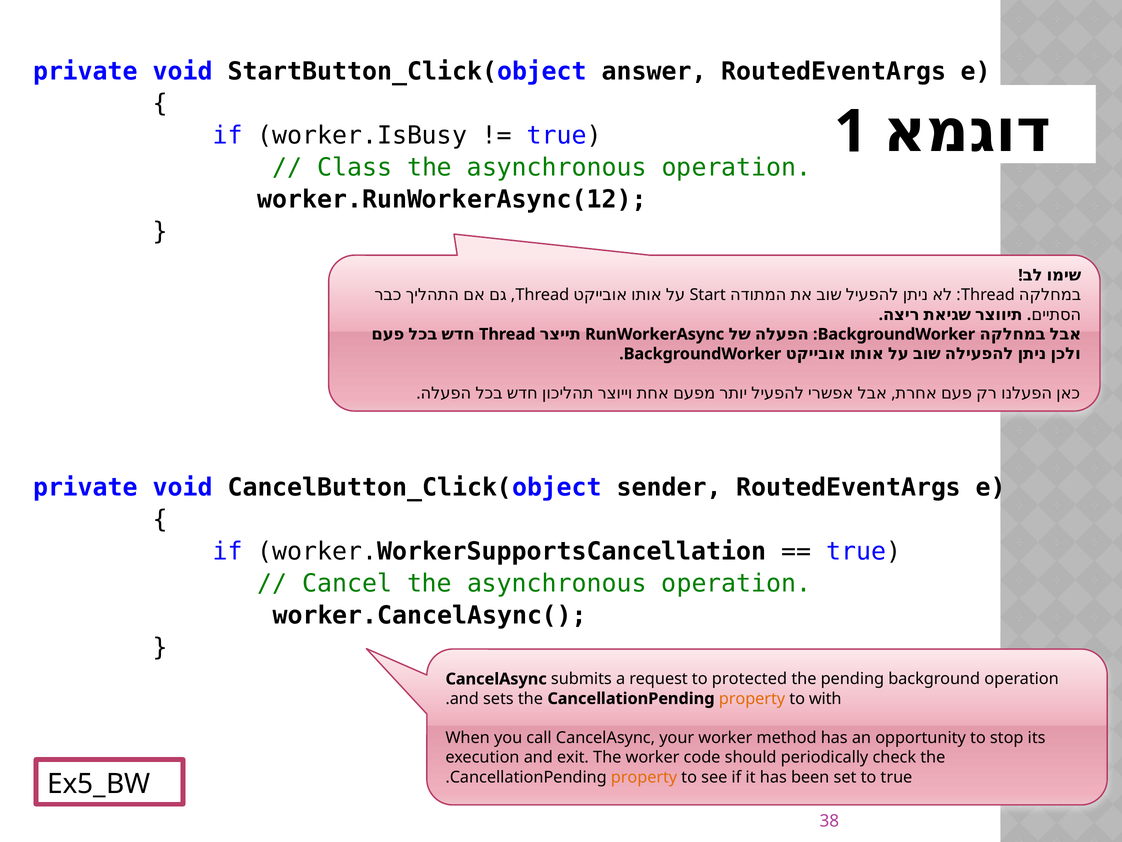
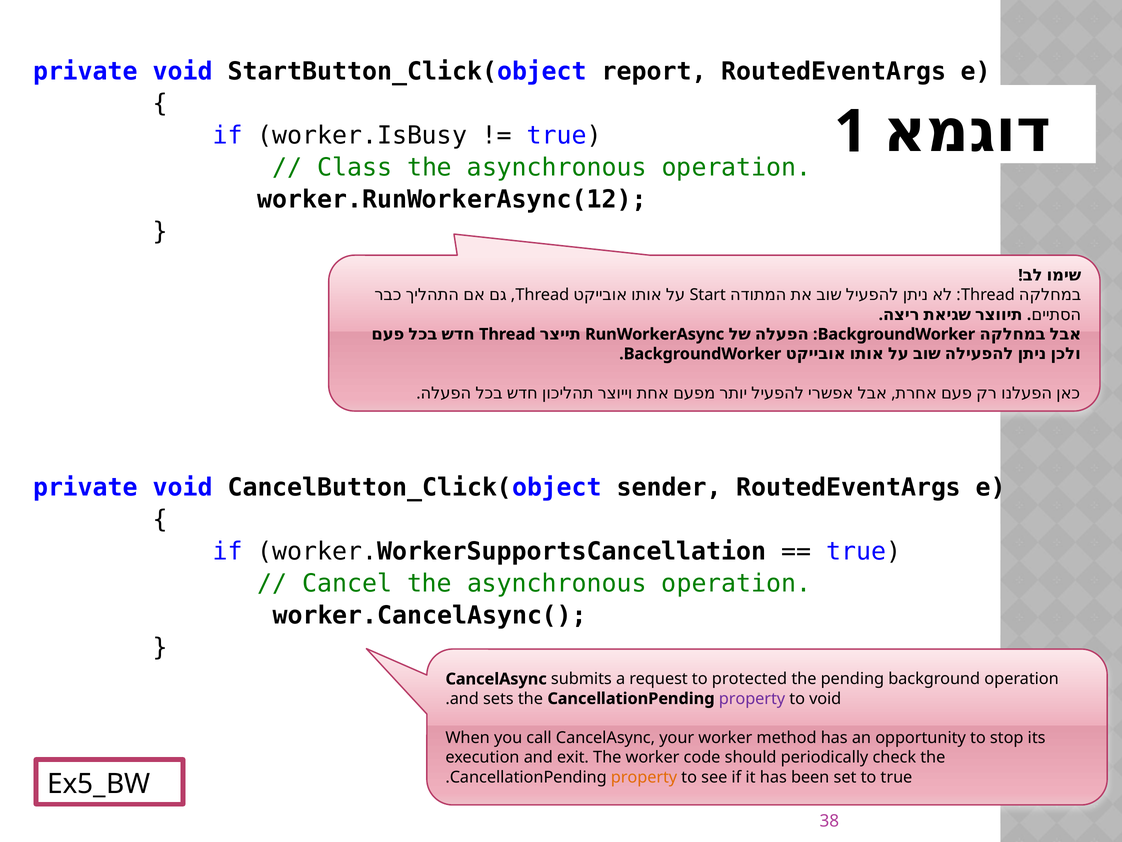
answer: answer -> report
property at (752, 698) colour: orange -> purple
to with: with -> void
